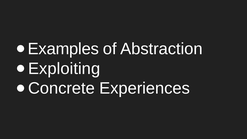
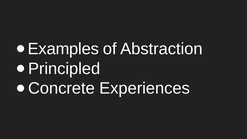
Exploiting: Exploiting -> Principled
